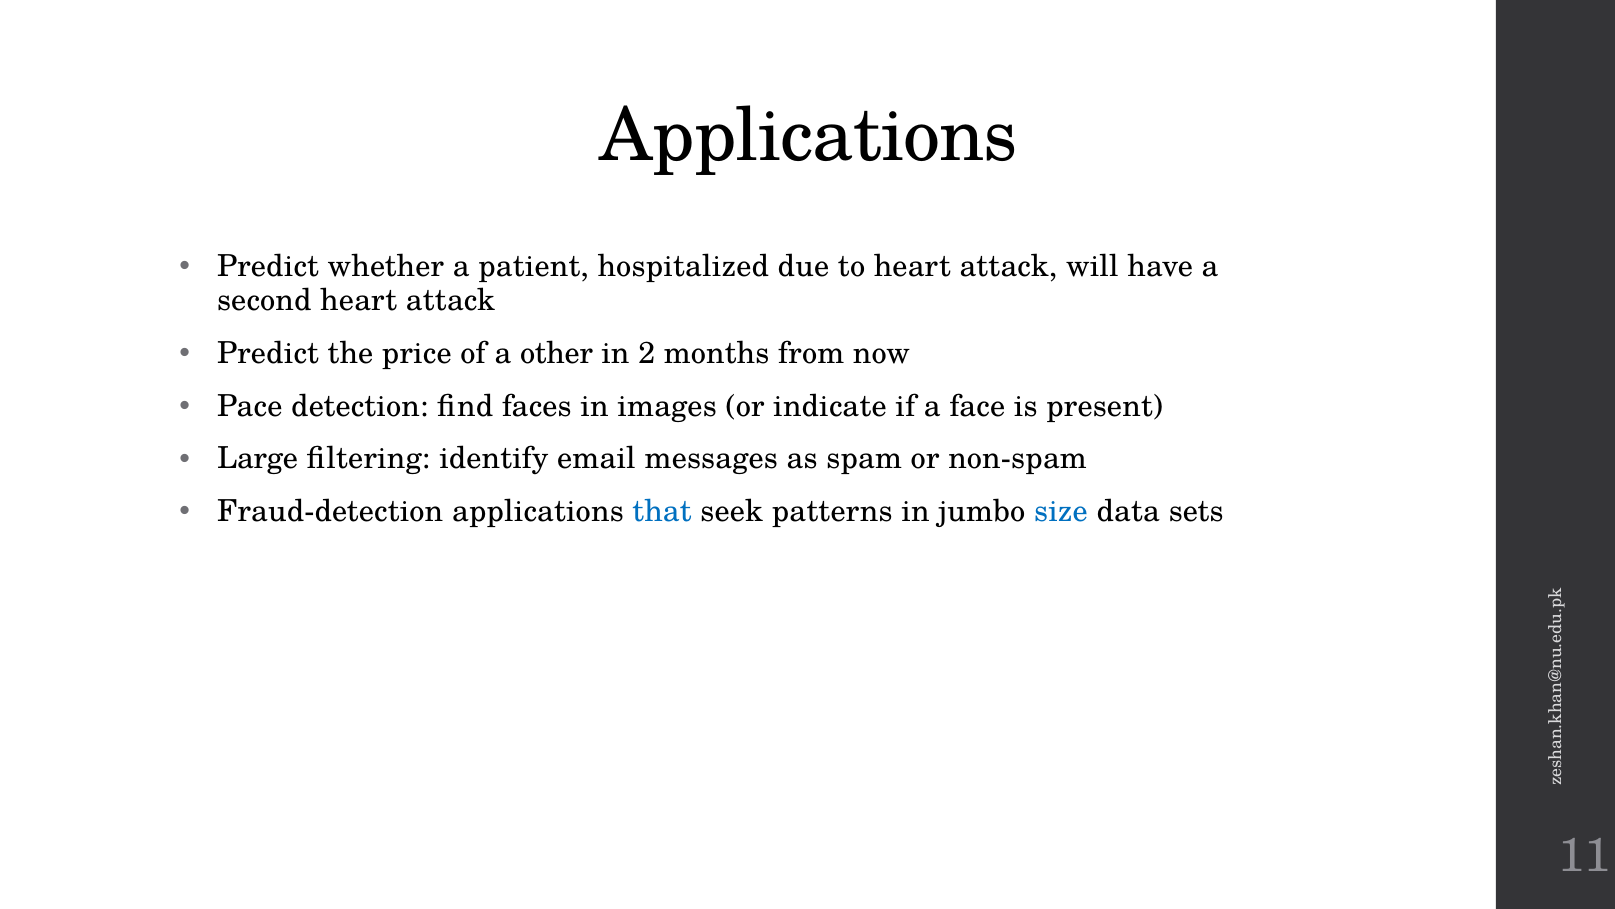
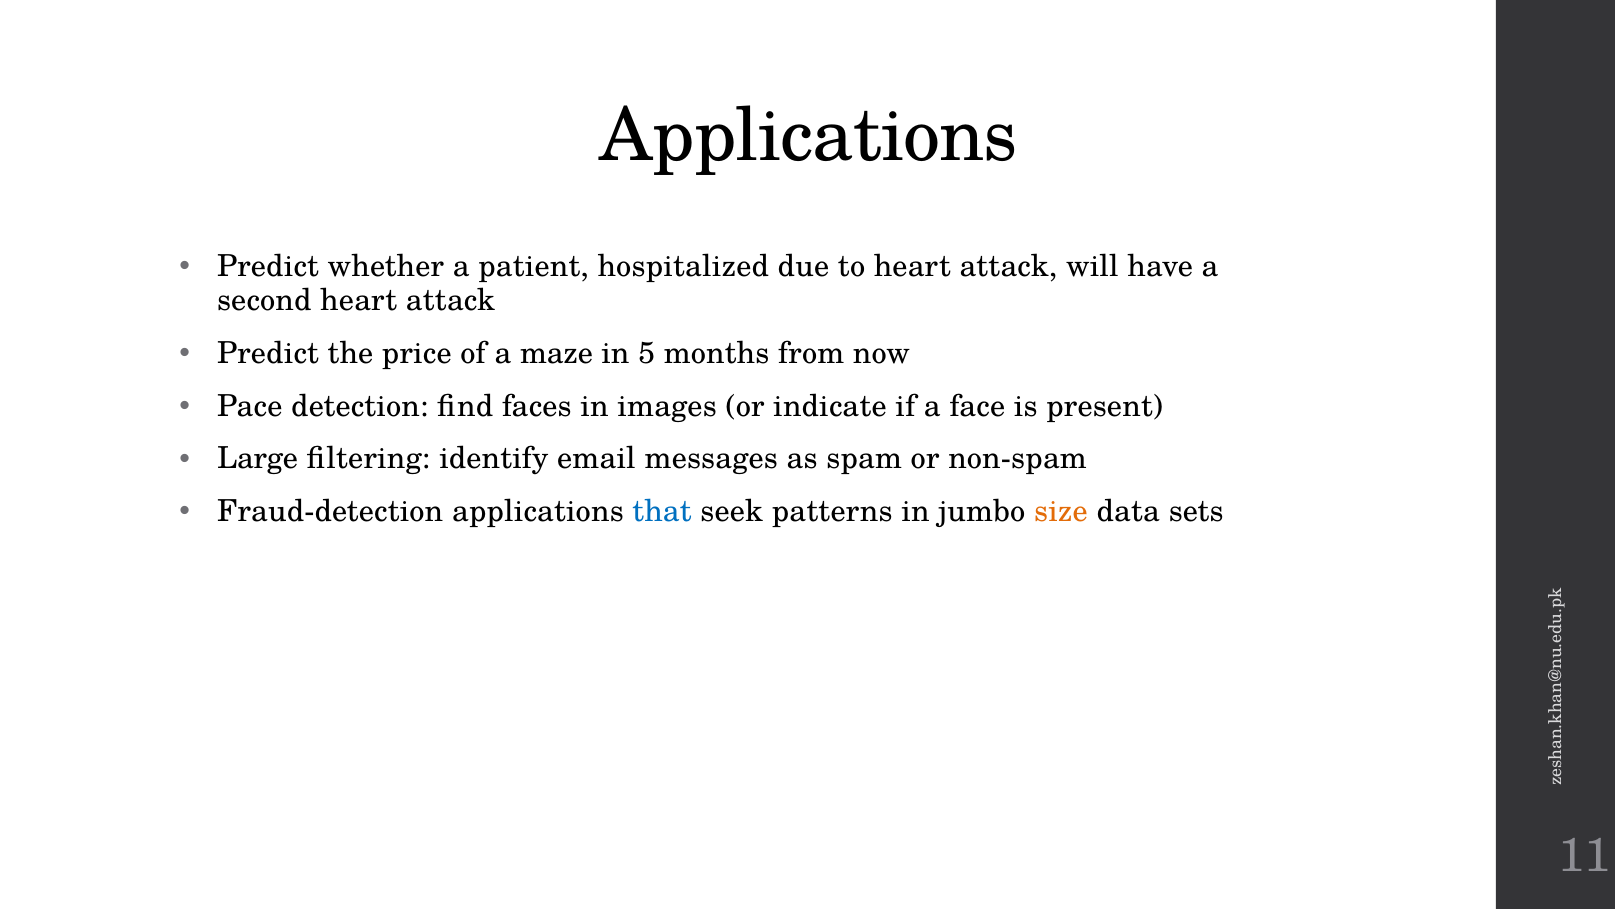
other: other -> maze
2: 2 -> 5
size colour: blue -> orange
